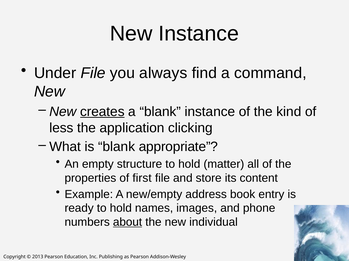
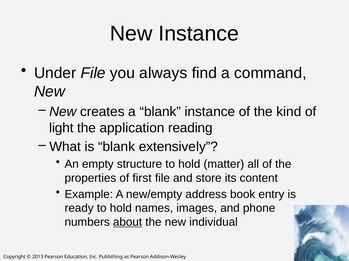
creates underline: present -> none
less: less -> light
clicking: clicking -> reading
appropriate: appropriate -> extensively
